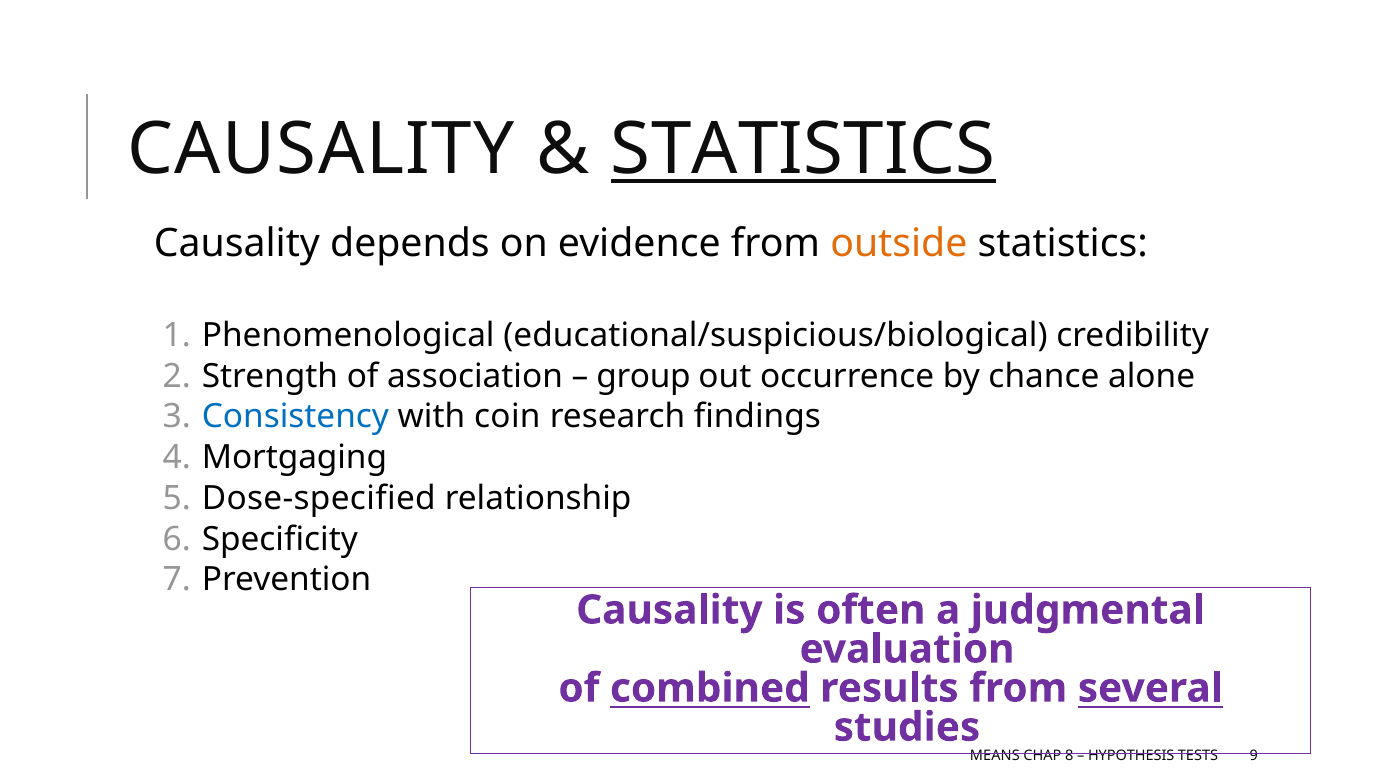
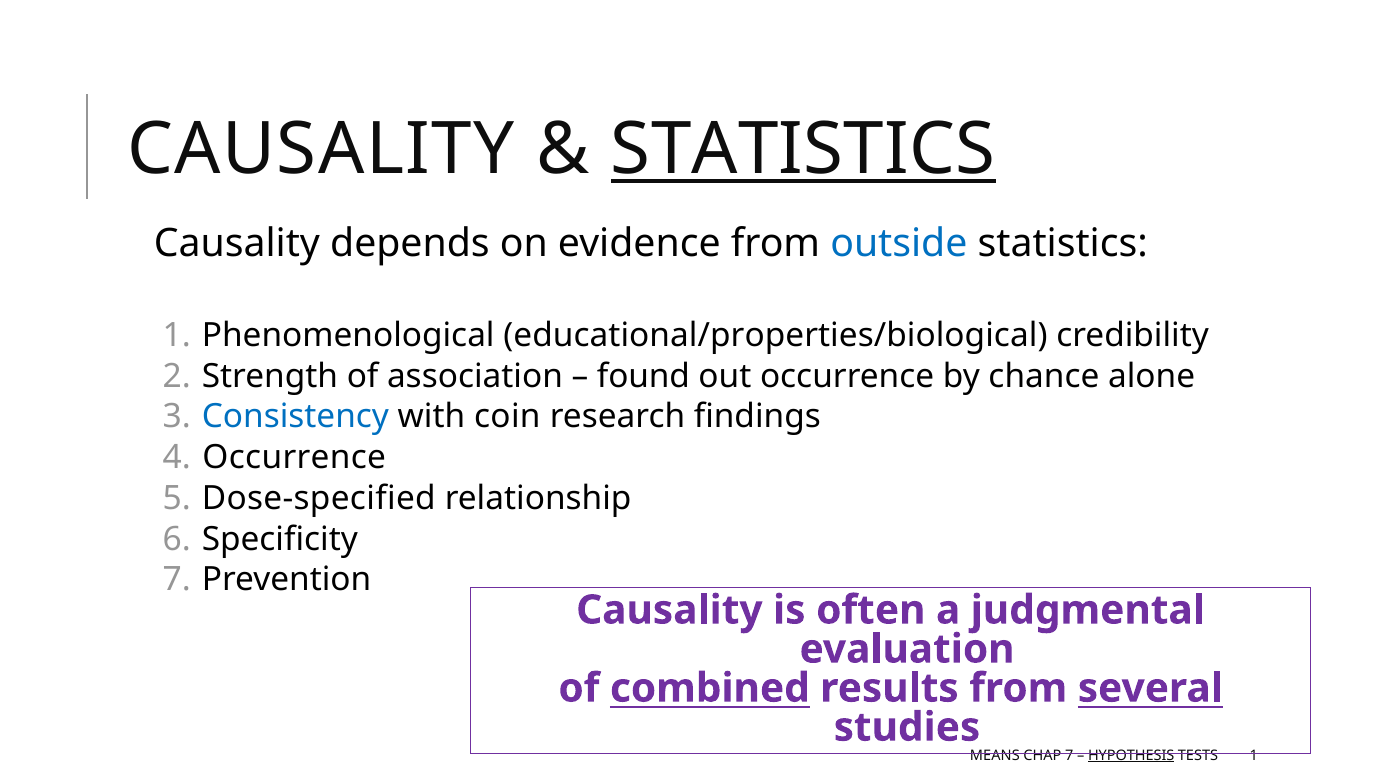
outside colour: orange -> blue
educational/suspicious/biological: educational/suspicious/biological -> educational/properties/biological
group: group -> found
4 Mortgaging: Mortgaging -> Occurrence
CHAP 8: 8 -> 7
HYPOTHESIS underline: none -> present
TESTS 9: 9 -> 1
